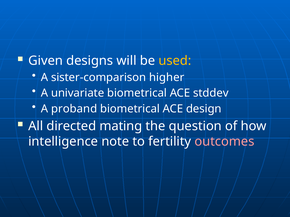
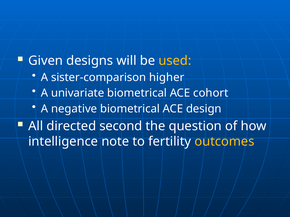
stddev: stddev -> cohort
proband: proband -> negative
mating: mating -> second
outcomes colour: pink -> yellow
